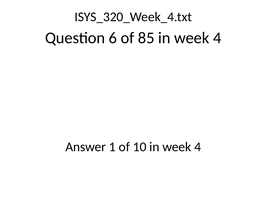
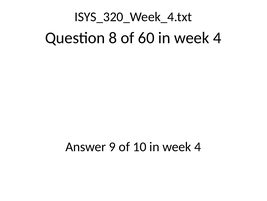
6: 6 -> 8
85: 85 -> 60
1: 1 -> 9
